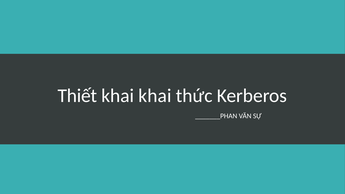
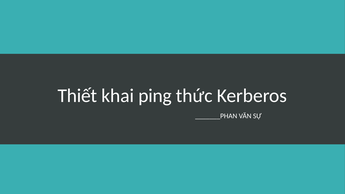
khai khai: khai -> ping
